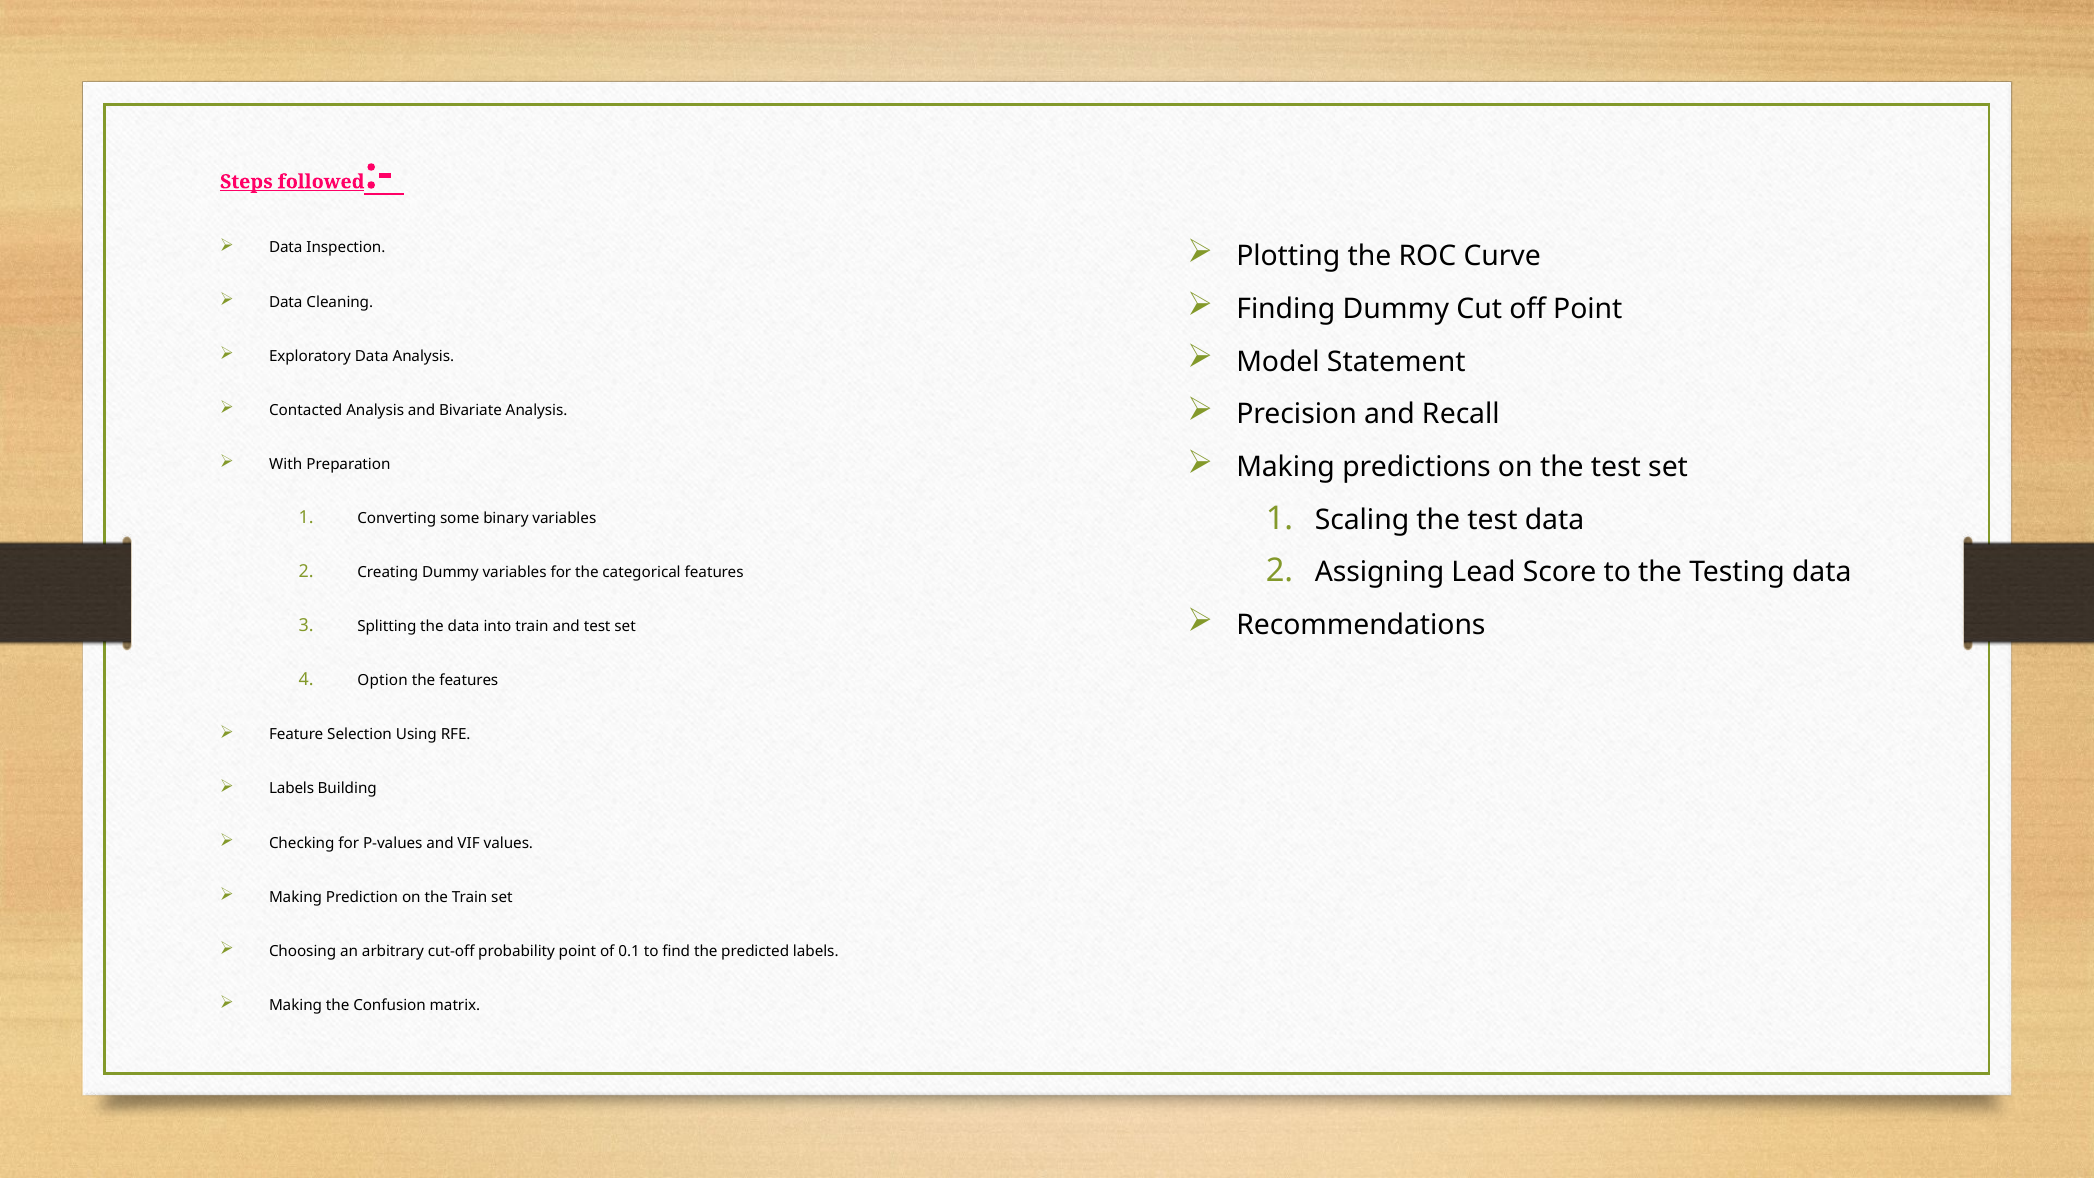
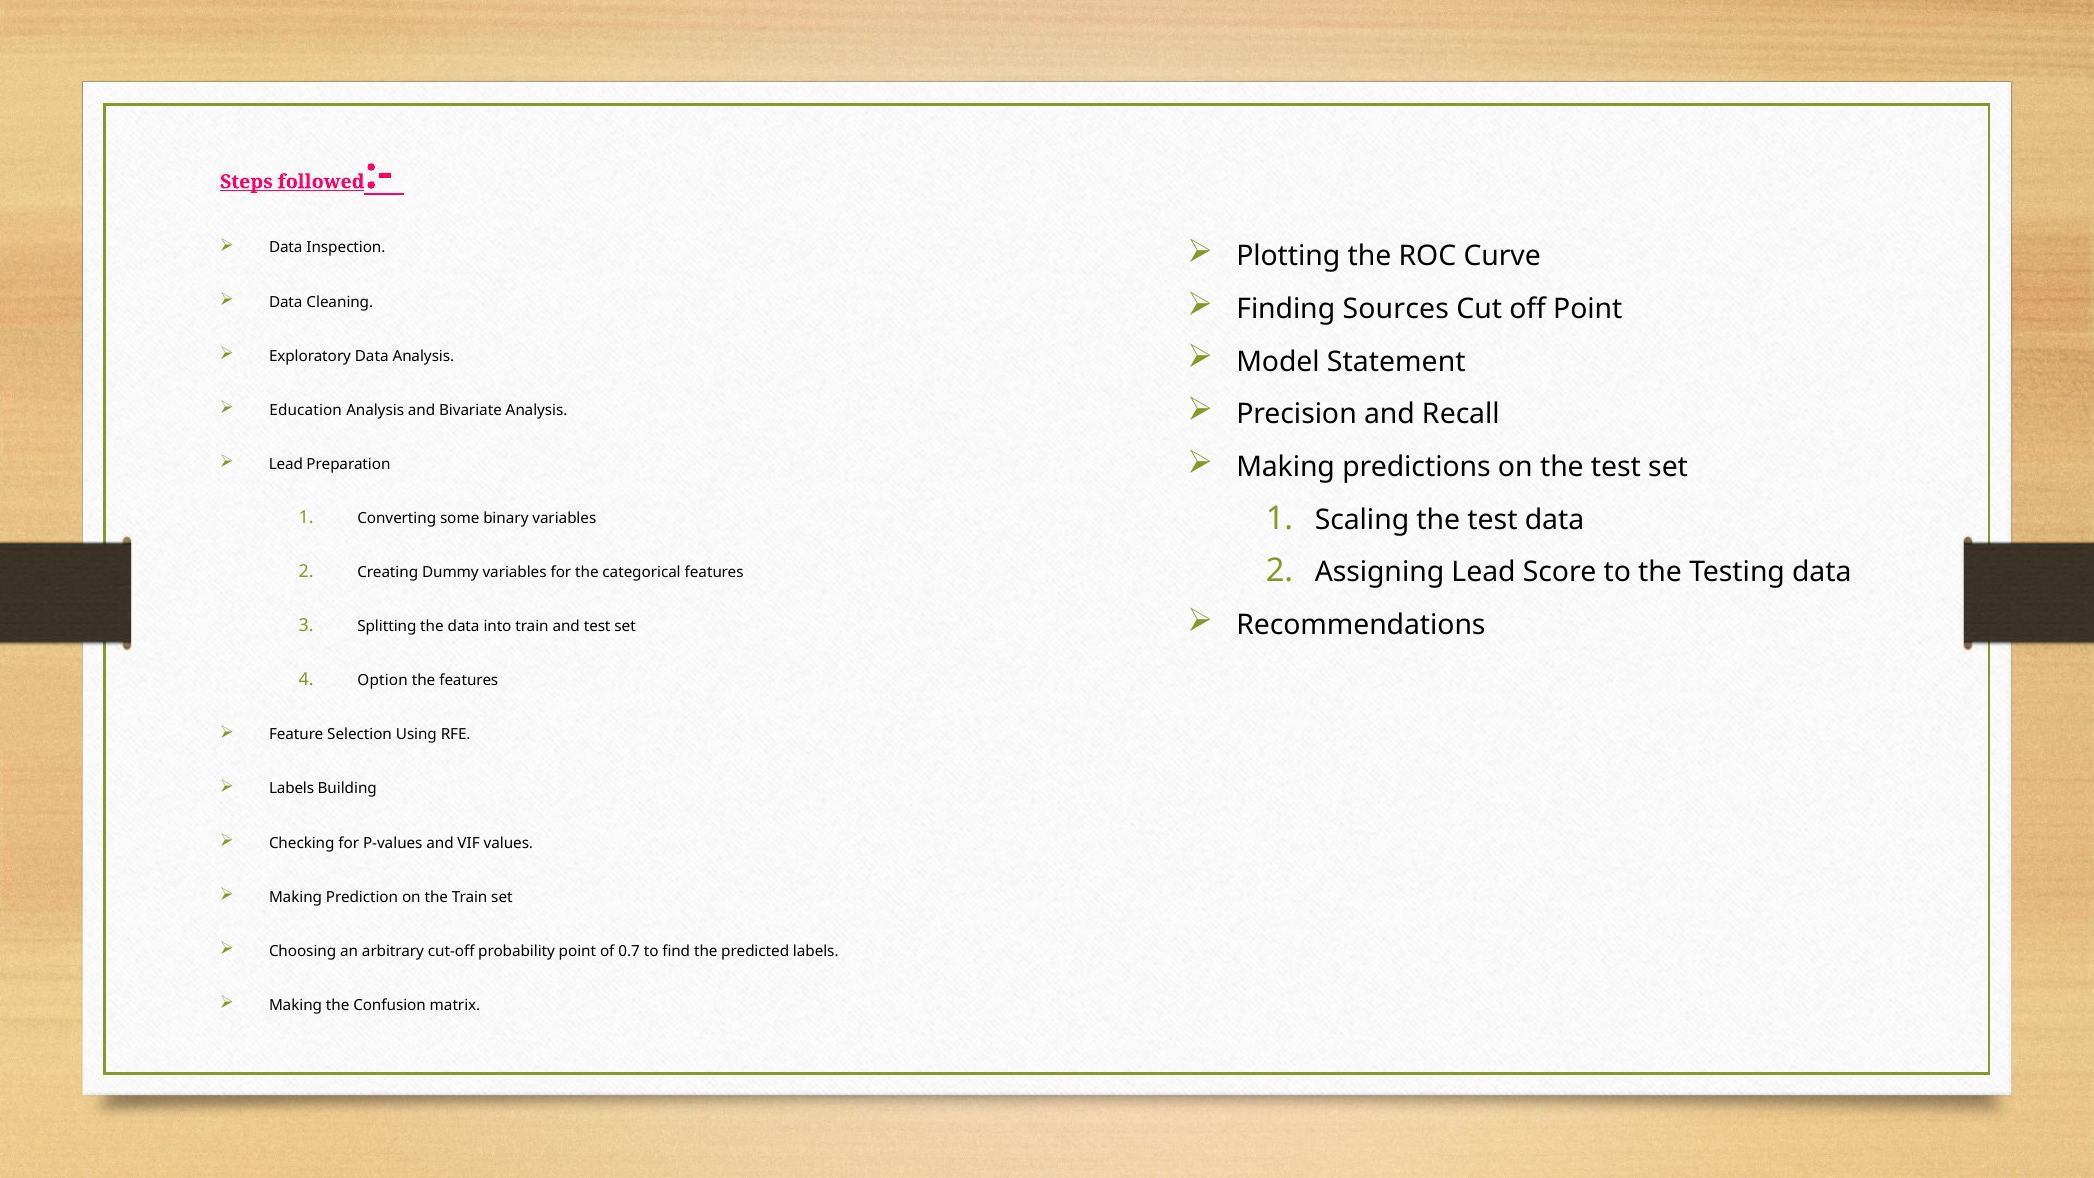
Finding Dummy: Dummy -> Sources
Contacted: Contacted -> Education
With at (286, 464): With -> Lead
0.1: 0.1 -> 0.7
